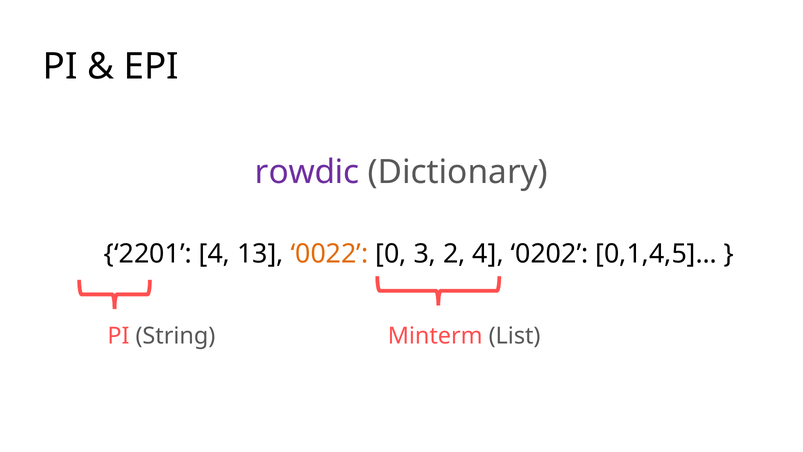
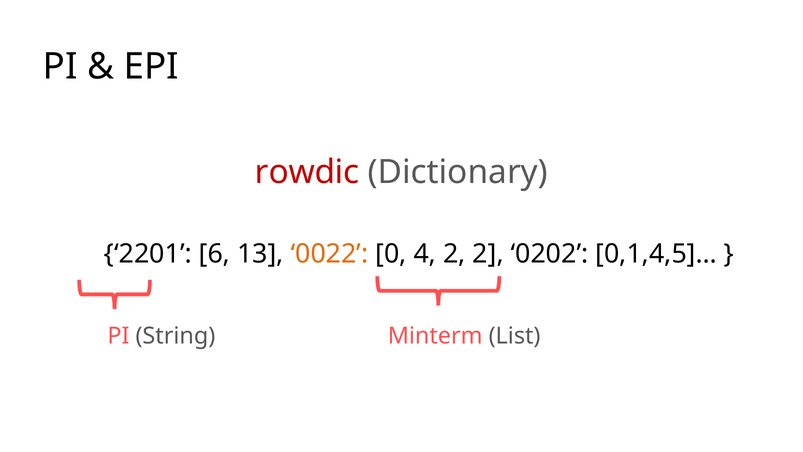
rowdic colour: purple -> red
2201 4: 4 -> 6
3: 3 -> 4
2 4: 4 -> 2
